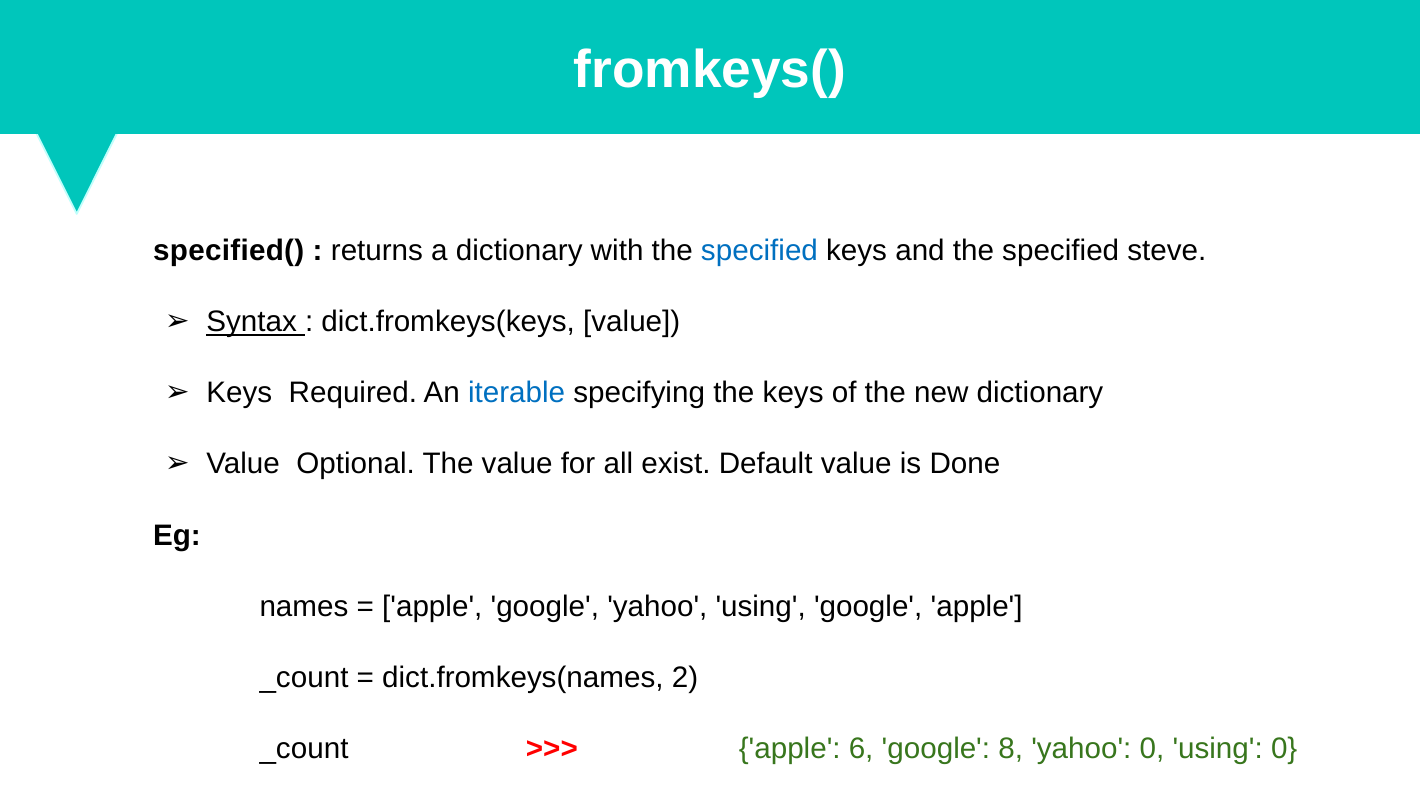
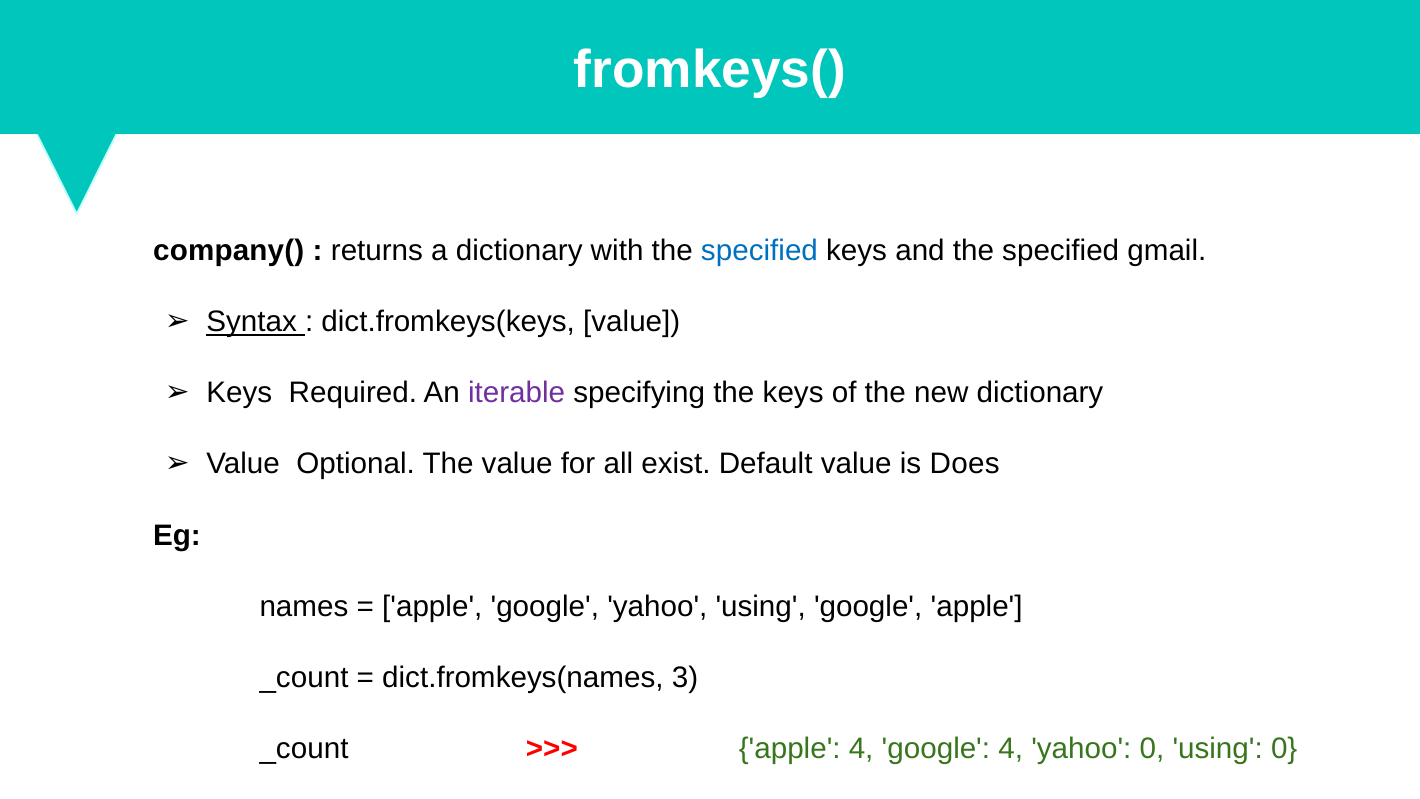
specified(: specified( -> company(
steve: steve -> gmail
iterable colour: blue -> purple
Done: Done -> Does
2: 2 -> 3
apple 6: 6 -> 4
google 8: 8 -> 4
